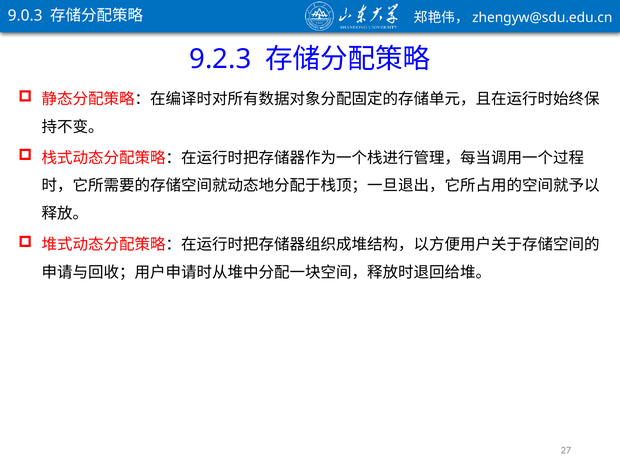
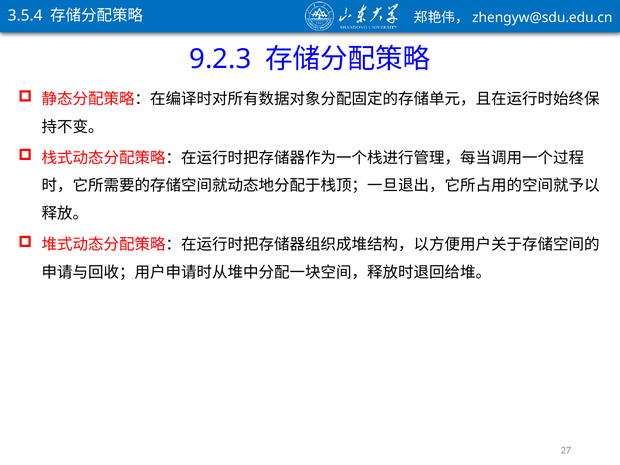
9.0.3: 9.0.3 -> 3.5.4
